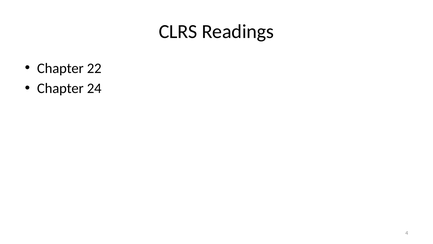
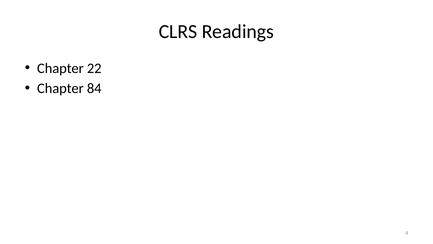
24: 24 -> 84
